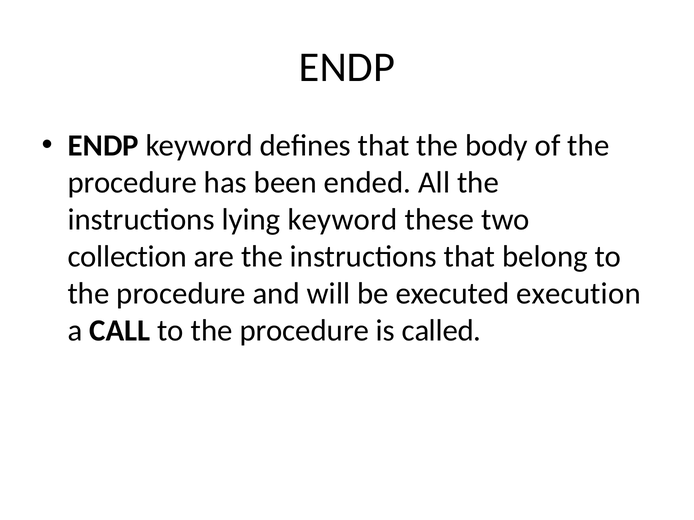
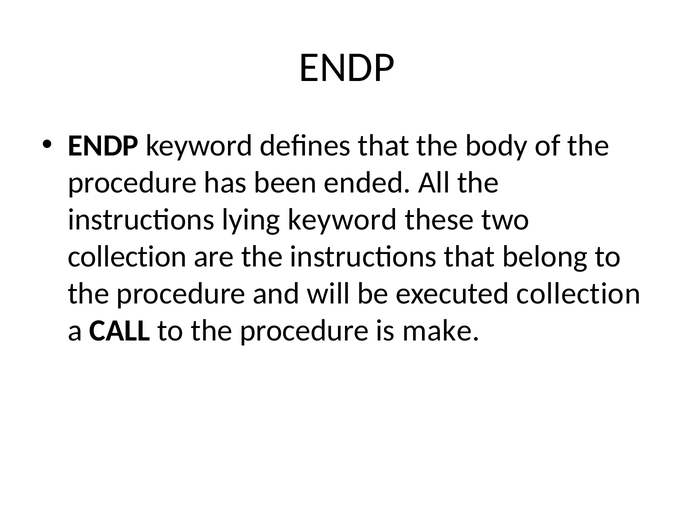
executed execution: execution -> collection
called: called -> make
